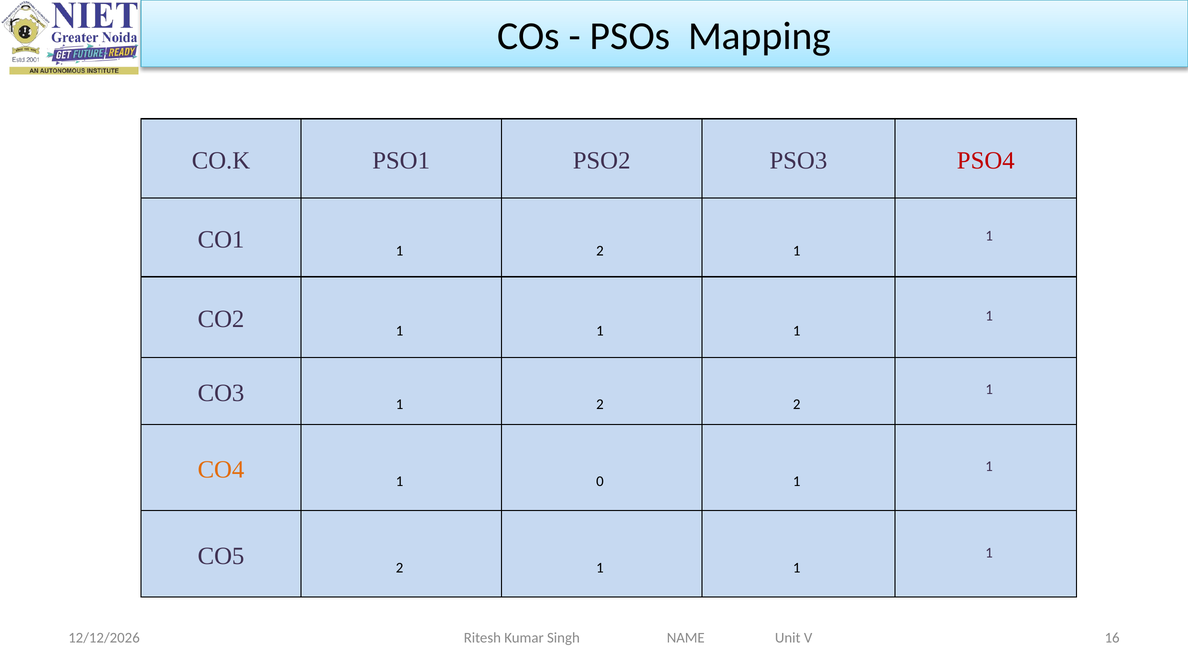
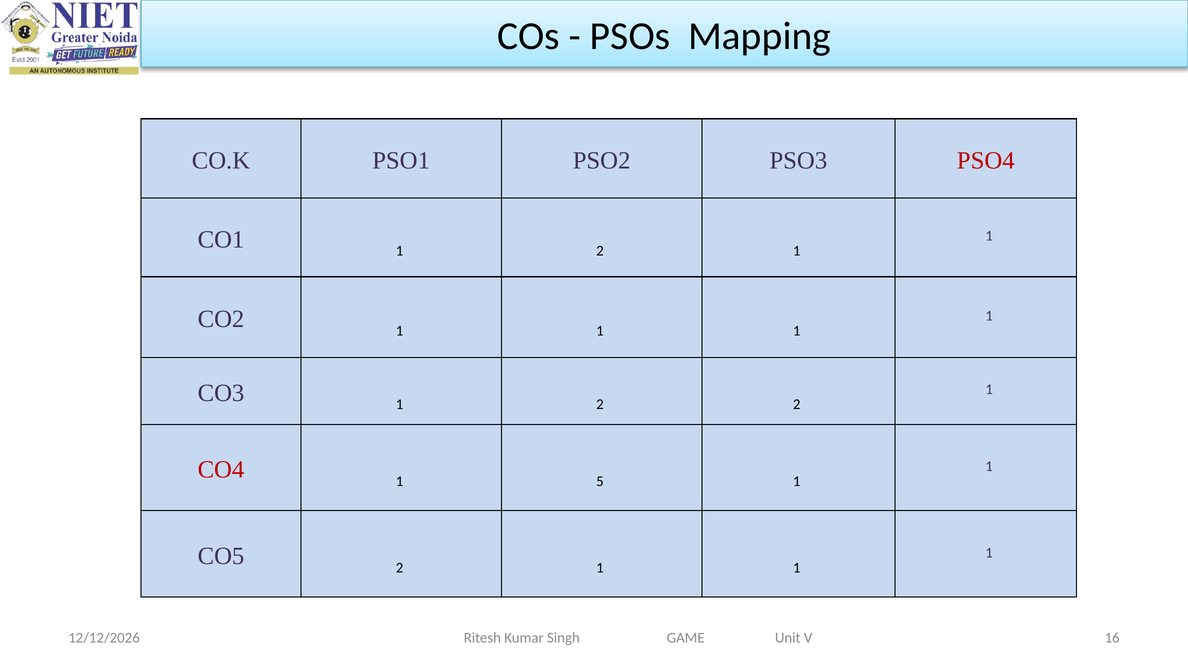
CO4 colour: orange -> red
0: 0 -> 5
NAME: NAME -> GAME
